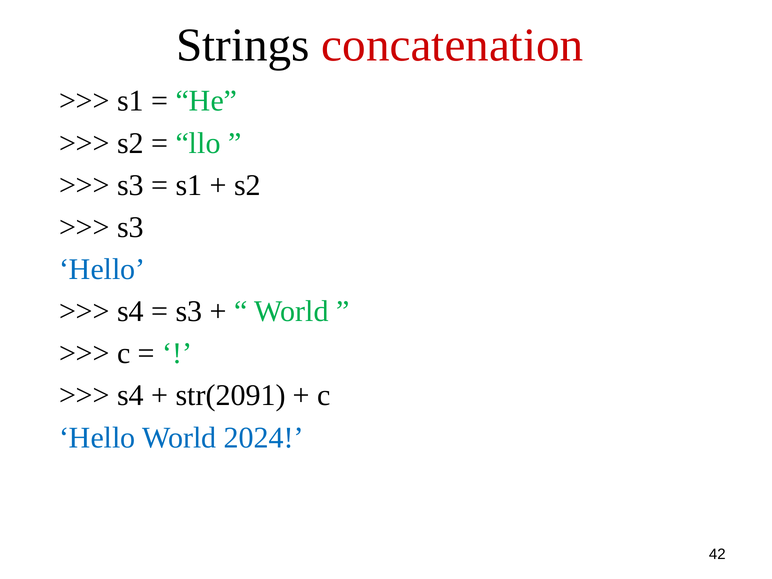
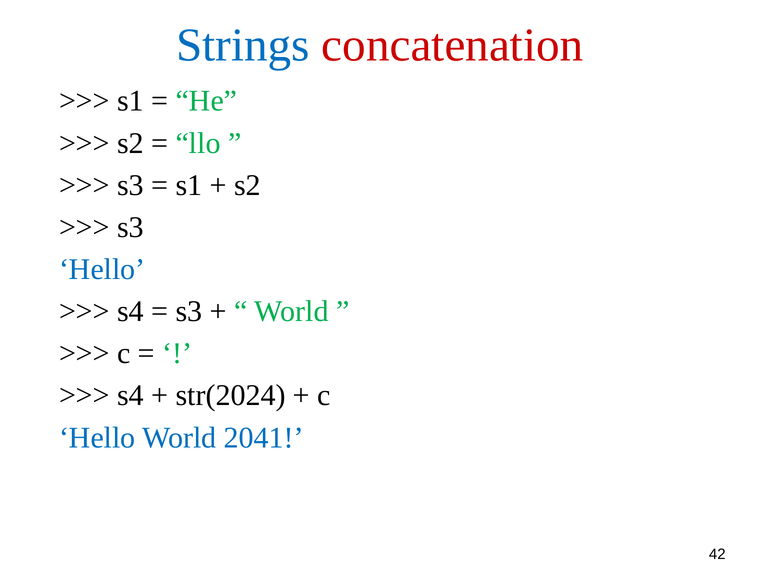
Strings colour: black -> blue
str(2091: str(2091 -> str(2024
2024: 2024 -> 2041
